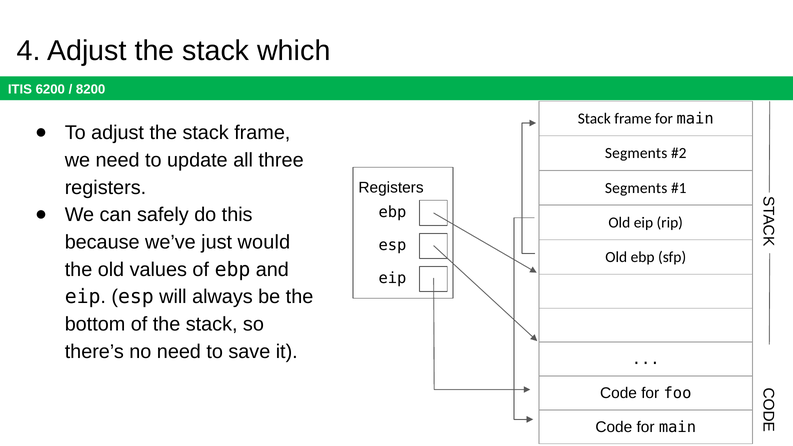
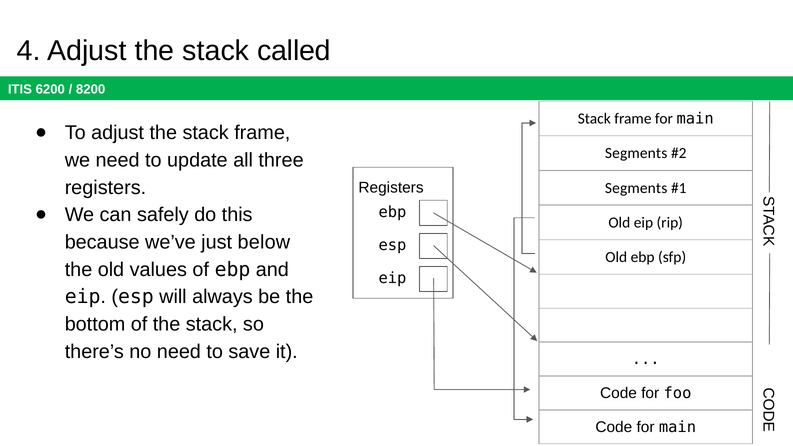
which: which -> called
would: would -> below
